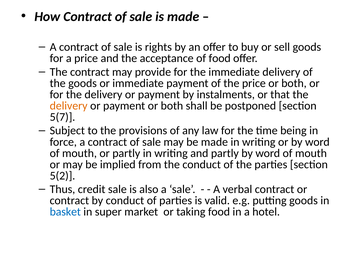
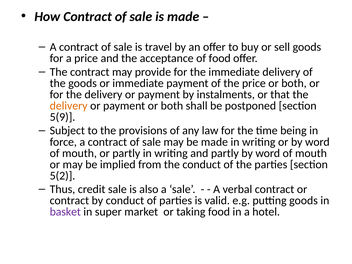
rights: rights -> travel
5(7: 5(7 -> 5(9
basket colour: blue -> purple
